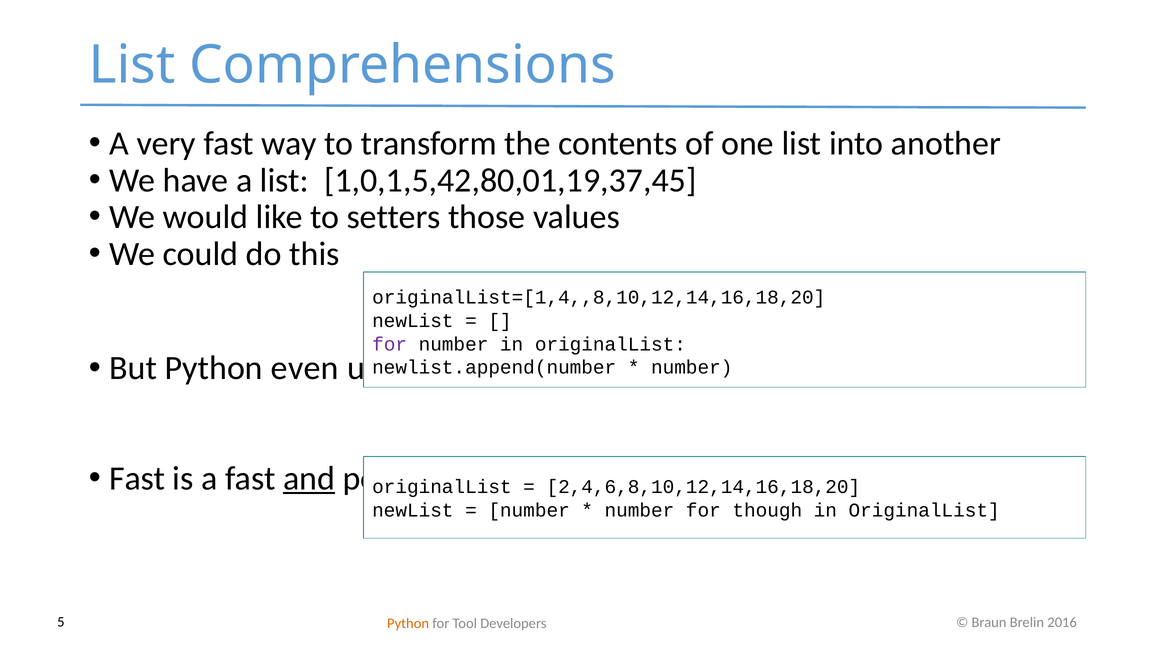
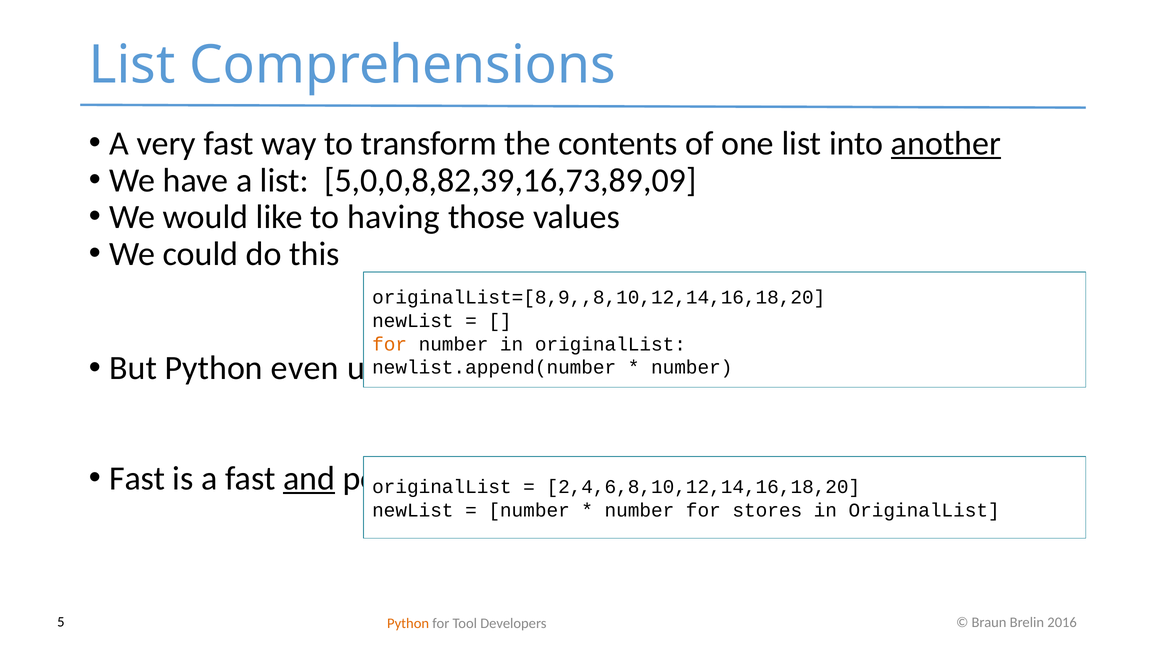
another underline: none -> present
1,0,1,5,42,80,01,19,37,45: 1,0,1,5,42,80,01,19,37,45 -> 5,0,0,8,82,39,16,73,89,09
setters: setters -> having
originalList=[1,4,,8,10,12,14,16,18,20: originalList=[1,4,,8,10,12,14,16,18,20 -> originalList=[8,9,,8,10,12,14,16,18,20
for at (390, 344) colour: purple -> orange
though: though -> stores
